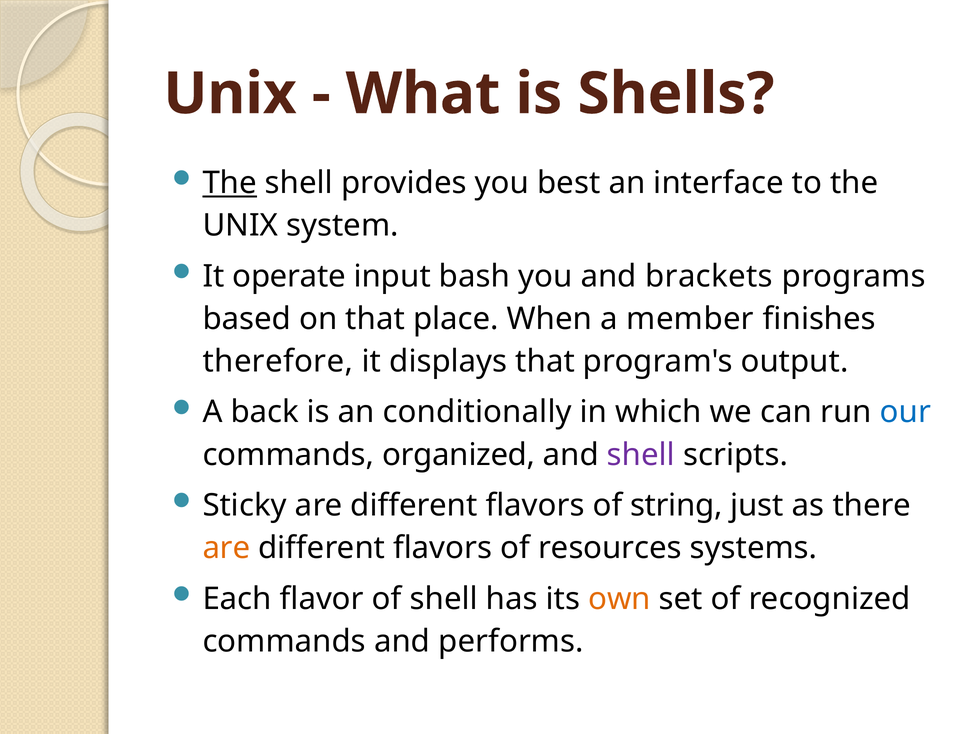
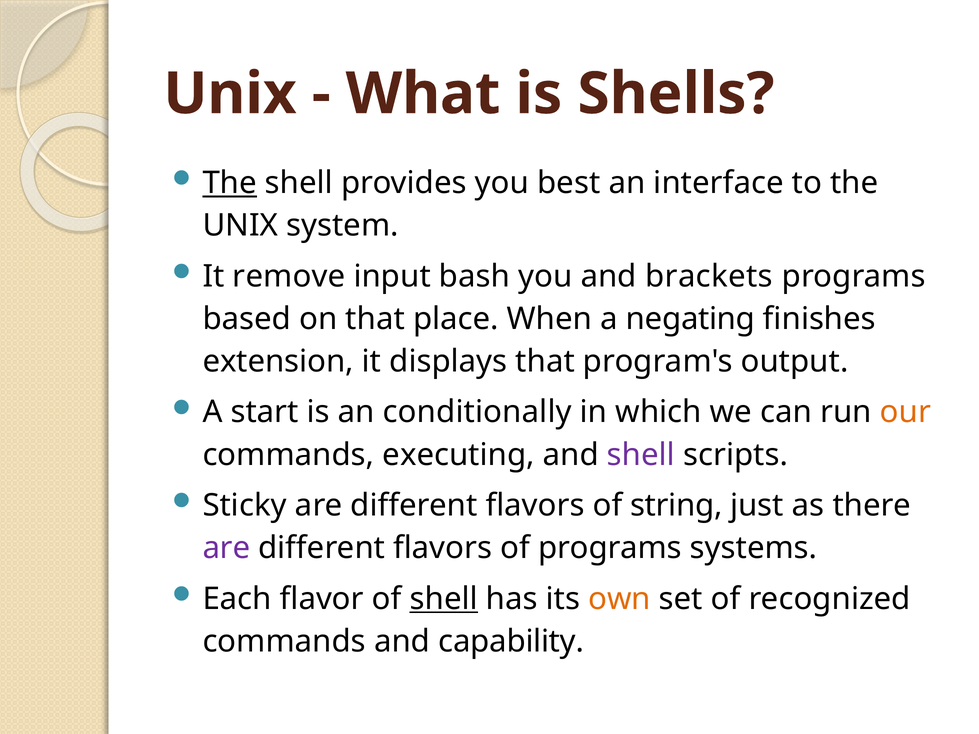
operate: operate -> remove
member: member -> negating
therefore: therefore -> extension
back: back -> start
our colour: blue -> orange
organized: organized -> executing
are at (226, 548) colour: orange -> purple
of resources: resources -> programs
shell at (444, 599) underline: none -> present
performs: performs -> capability
